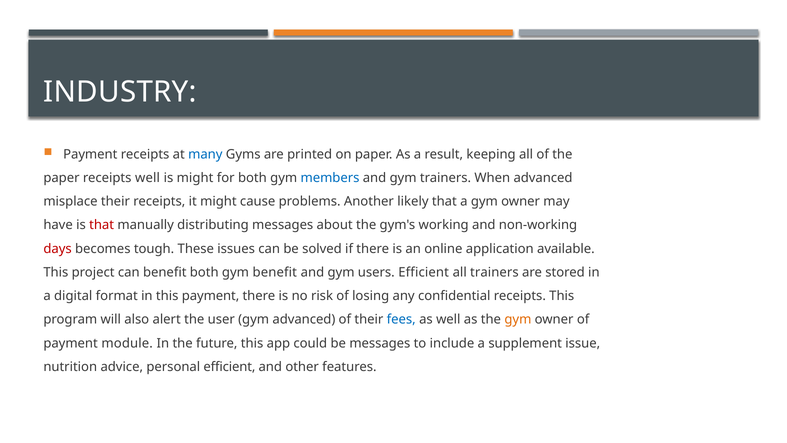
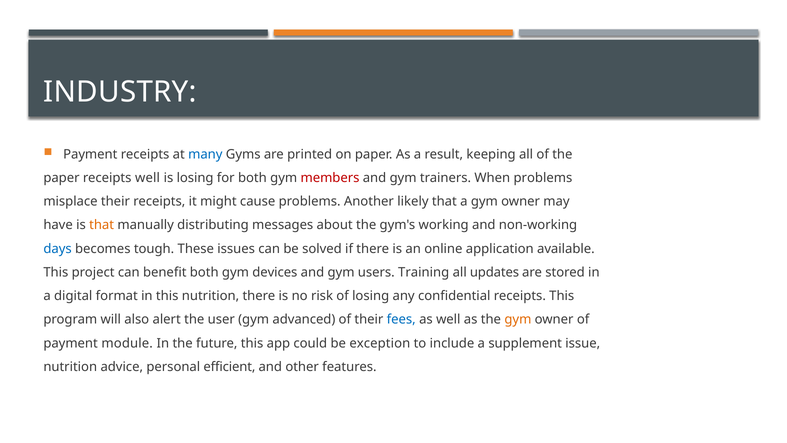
is might: might -> losing
members colour: blue -> red
When advanced: advanced -> problems
that at (102, 225) colour: red -> orange
days colour: red -> blue
gym benefit: benefit -> devices
users Efficient: Efficient -> Training
all trainers: trainers -> updates
this payment: payment -> nutrition
be messages: messages -> exception
